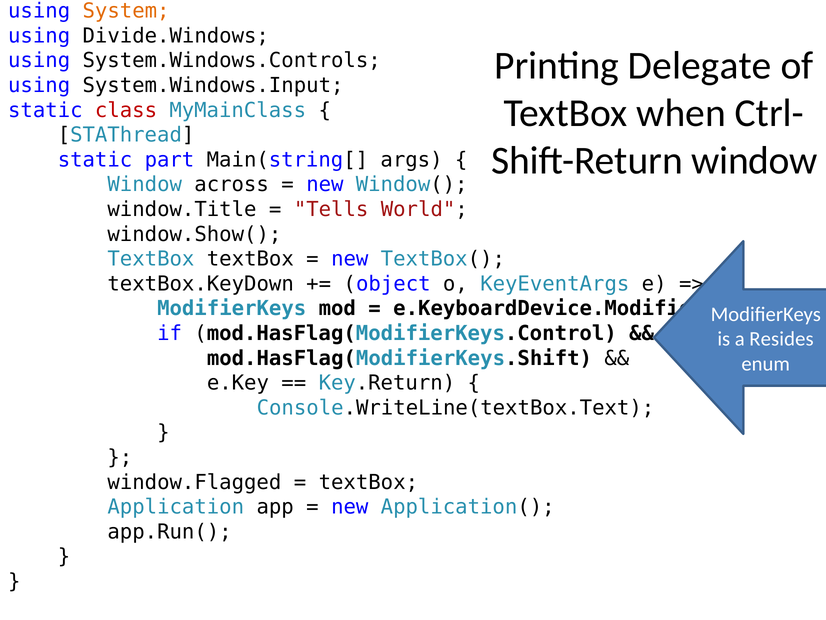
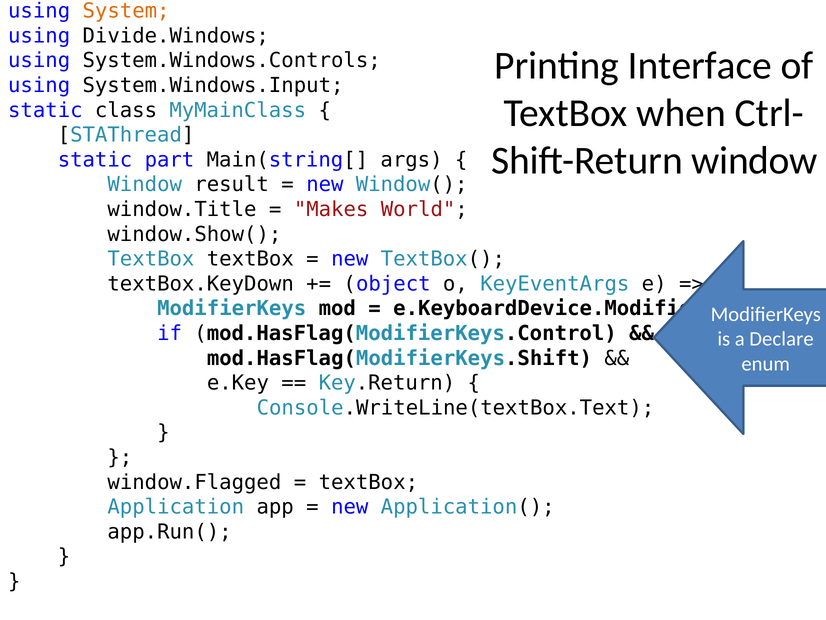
Delegate: Delegate -> Interface
class colour: red -> black
across: across -> result
Tells: Tells -> Makes
Resides: Resides -> Declare
